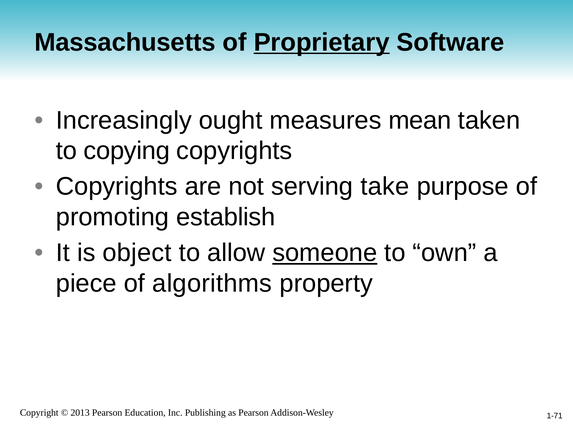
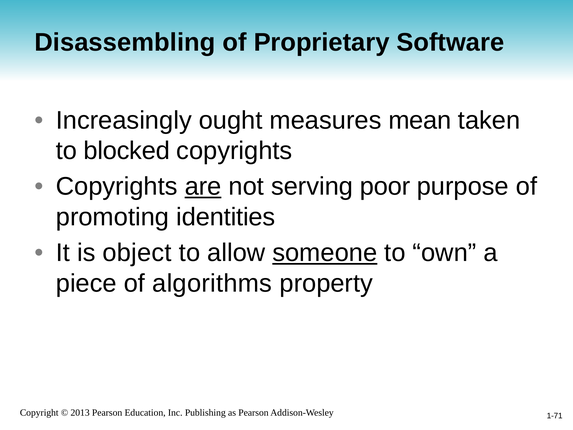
Massachusetts: Massachusetts -> Disassembling
Proprietary underline: present -> none
copying: copying -> blocked
are underline: none -> present
take: take -> poor
establish: establish -> identities
